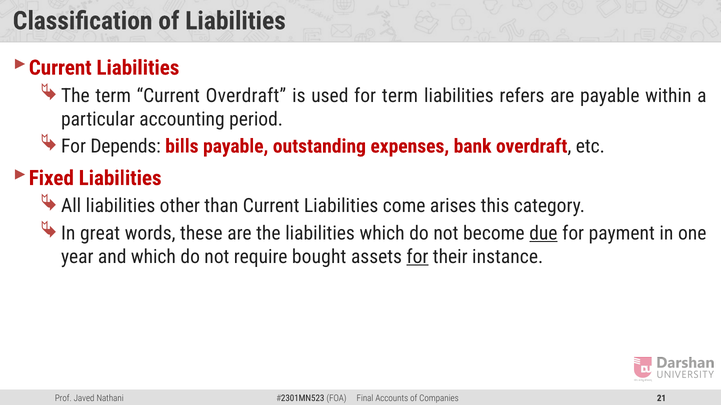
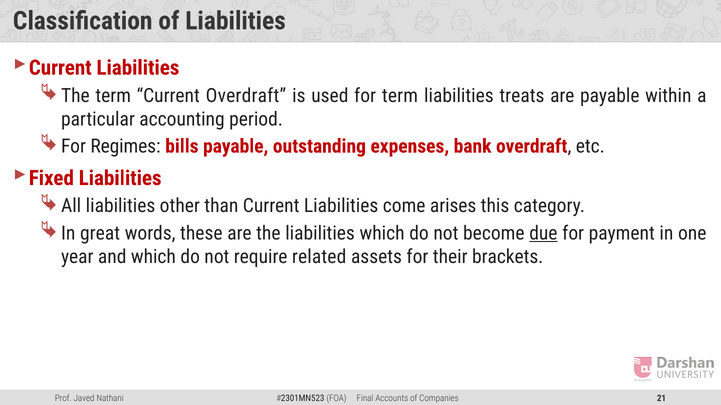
refers: refers -> treats
Depends: Depends -> Regimes
bought: bought -> related
for at (417, 257) underline: present -> none
instance: instance -> brackets
